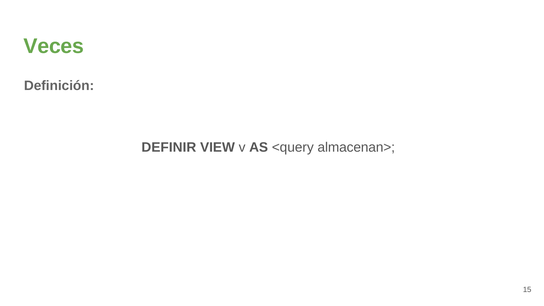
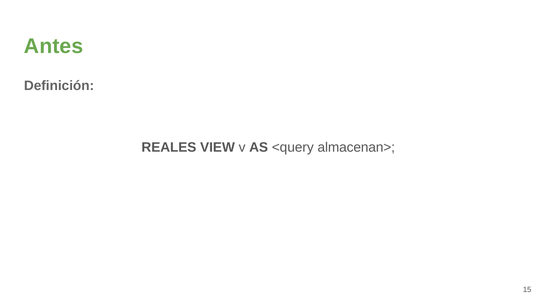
Veces: Veces -> Antes
DEFINIR: DEFINIR -> REALES
